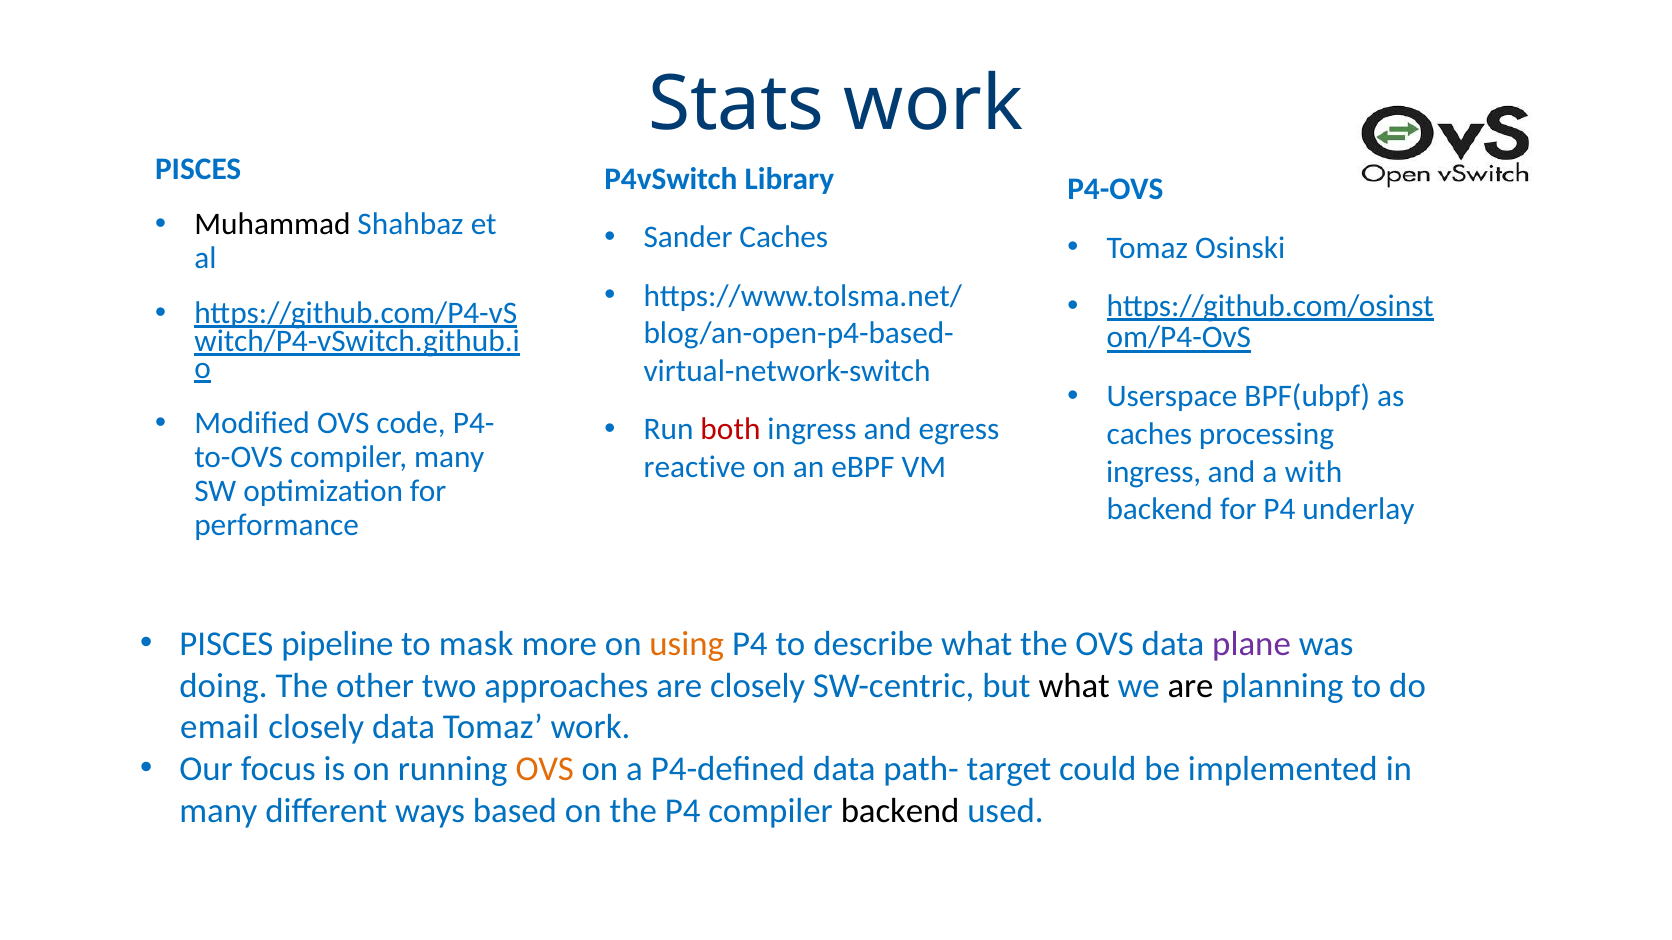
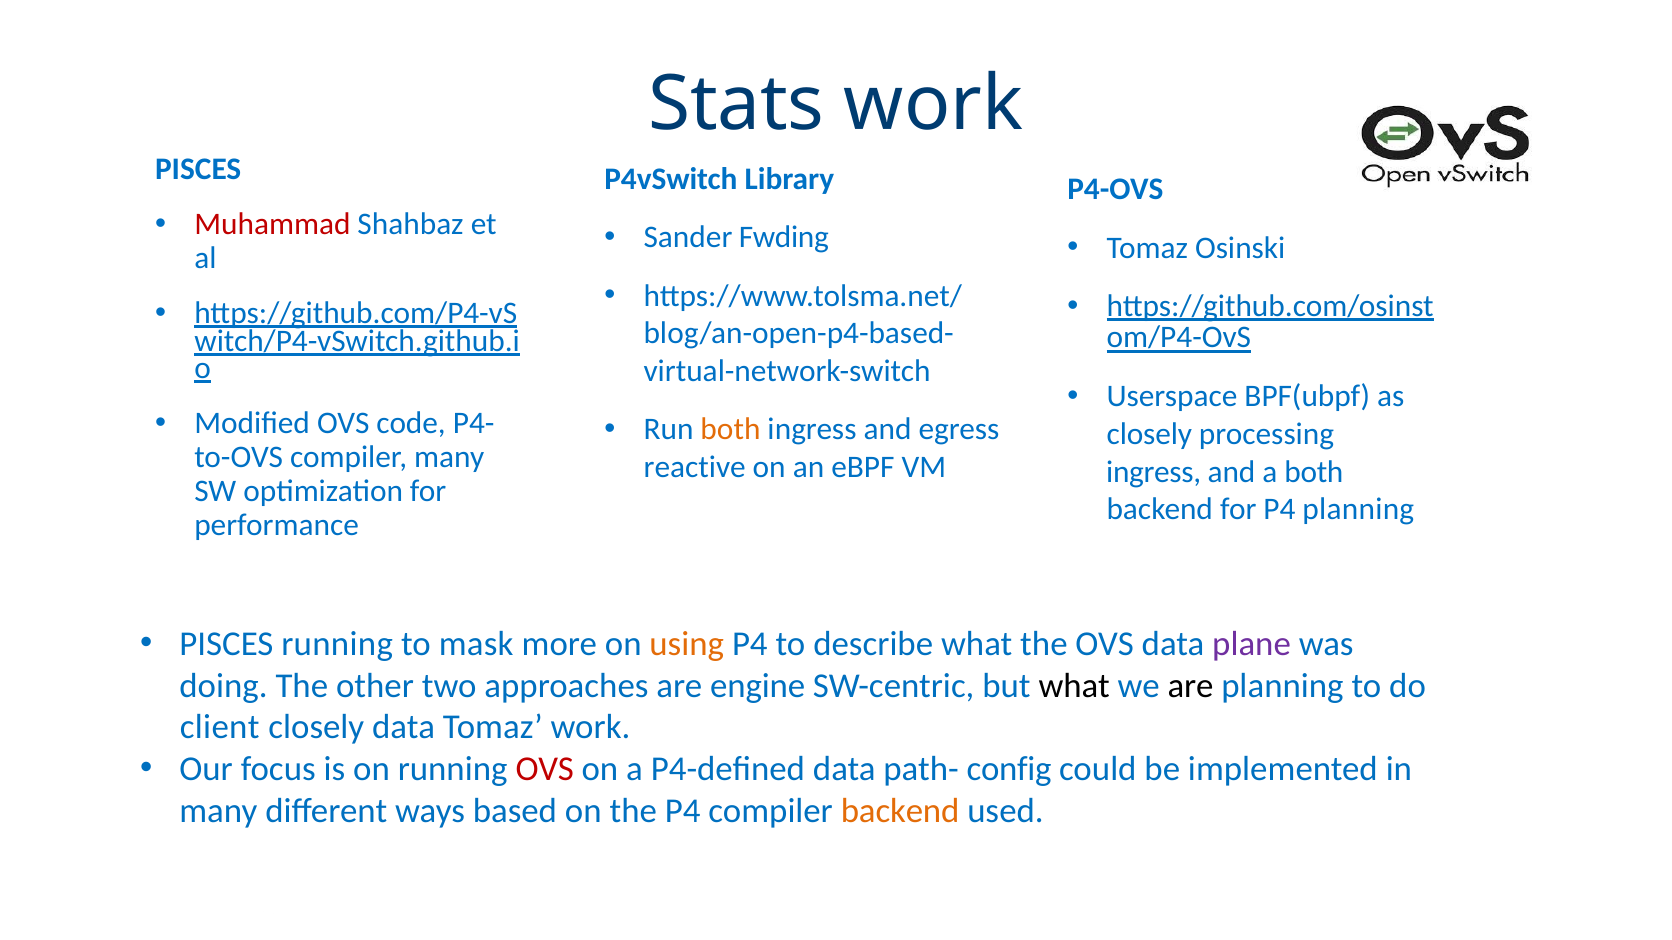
Muhammad colour: black -> red
Sander Caches: Caches -> Fwding
both at (730, 430) colour: red -> orange
caches at (1149, 434): caches -> closely
a with: with -> both
P4 underlay: underlay -> planning
PISCES pipeline: pipeline -> running
are closely: closely -> engine
email: email -> client
OVS at (545, 770) colour: orange -> red
target: target -> config
backend at (900, 811) colour: black -> orange
